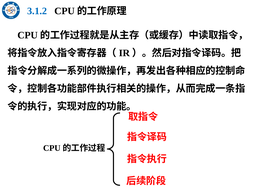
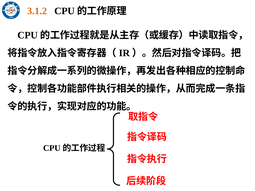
3.1.2 colour: blue -> orange
